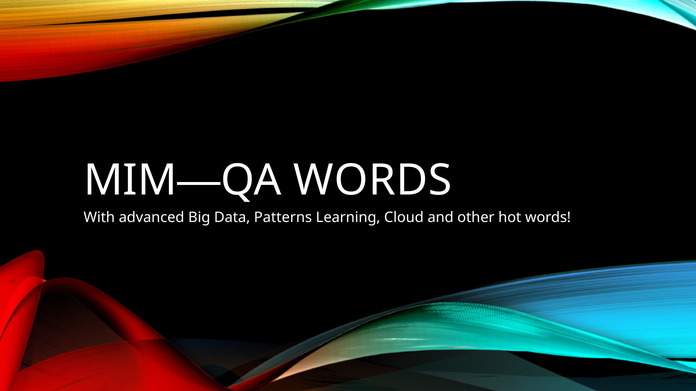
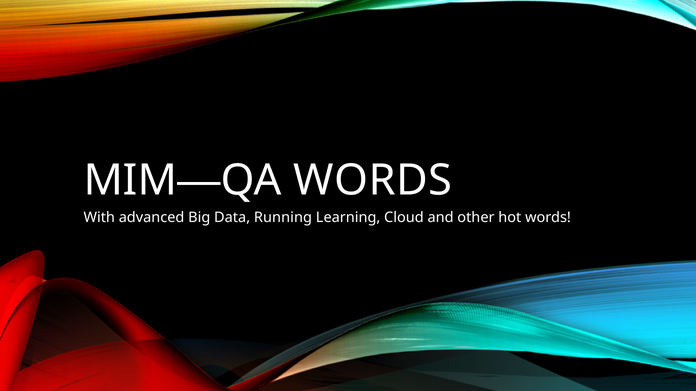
Patterns: Patterns -> Running
